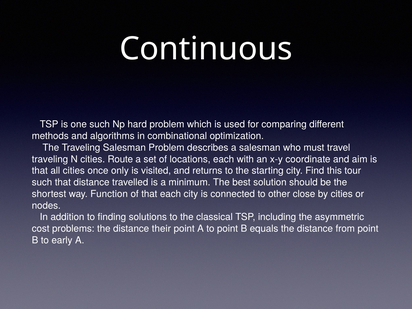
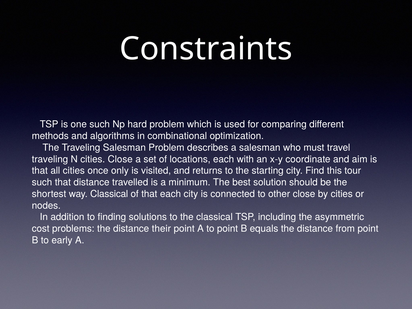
Continuous: Continuous -> Constraints
cities Route: Route -> Close
way Function: Function -> Classical
